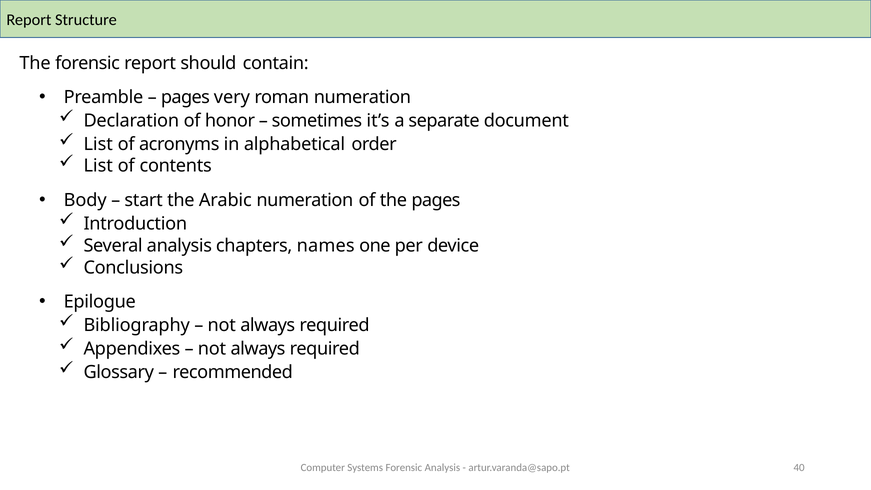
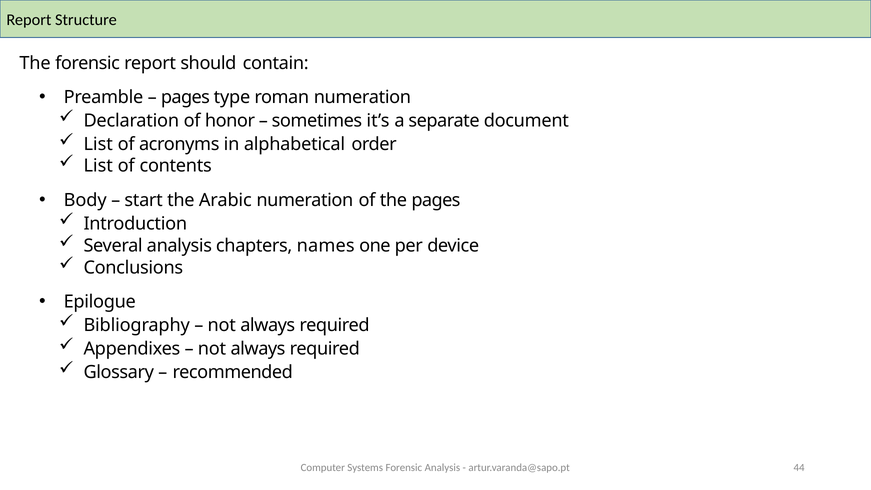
very: very -> type
40: 40 -> 44
